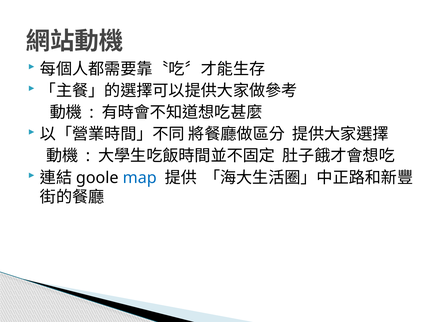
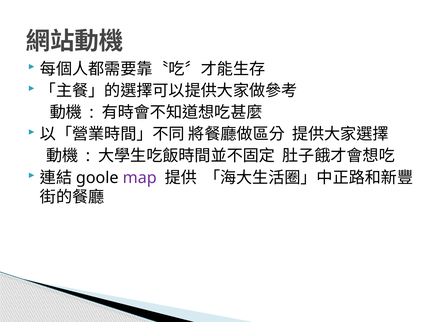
map colour: blue -> purple
